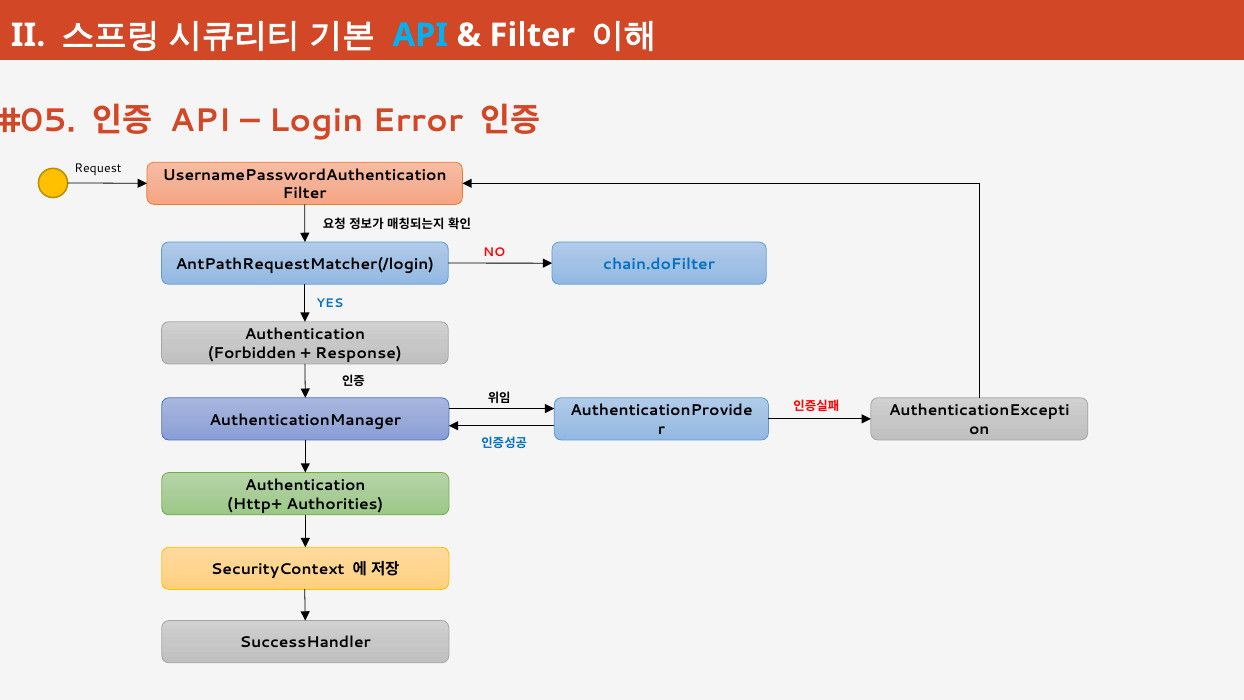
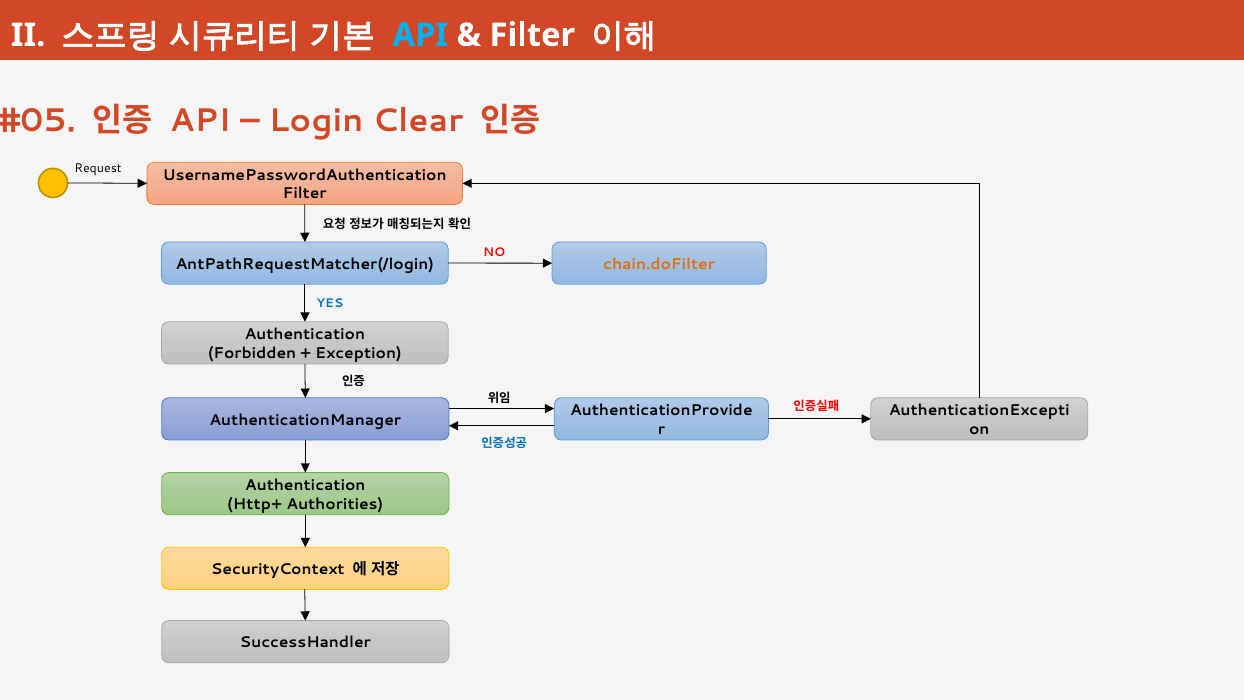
Error: Error -> Clear
chain.doFilter colour: blue -> orange
Response: Response -> Exception
